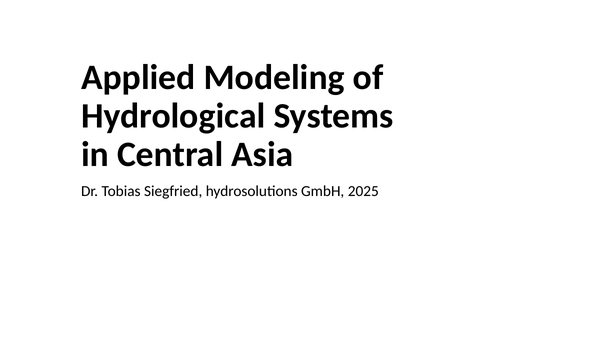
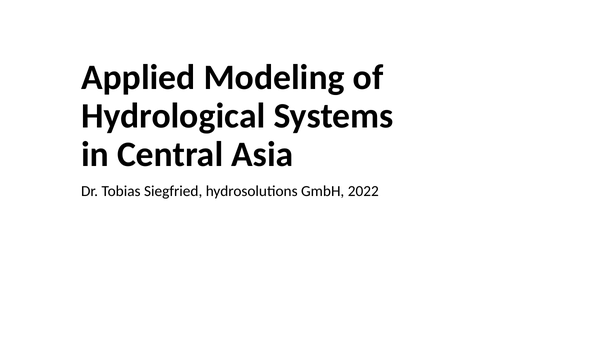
2025: 2025 -> 2022
